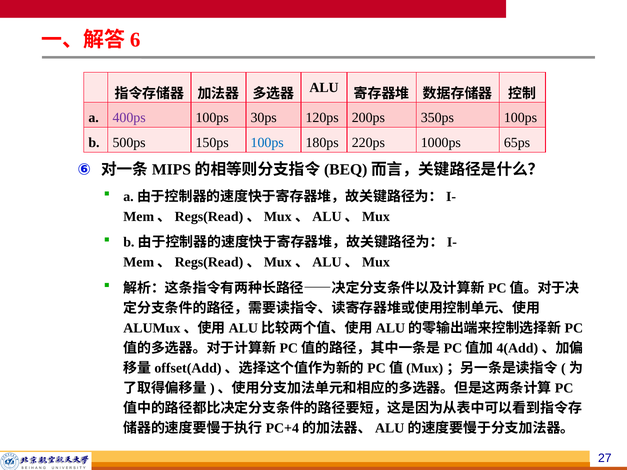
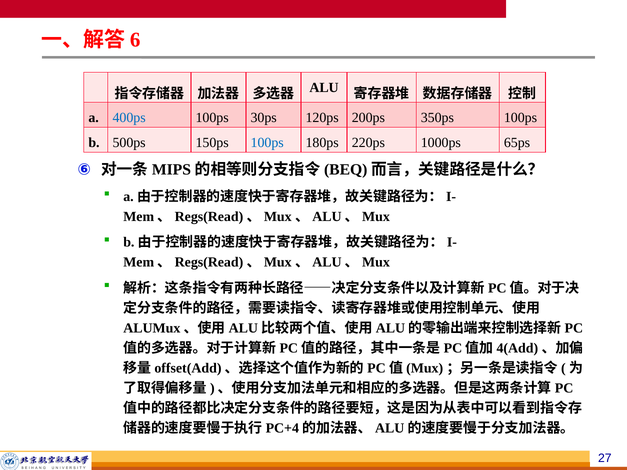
400ps colour: purple -> blue
